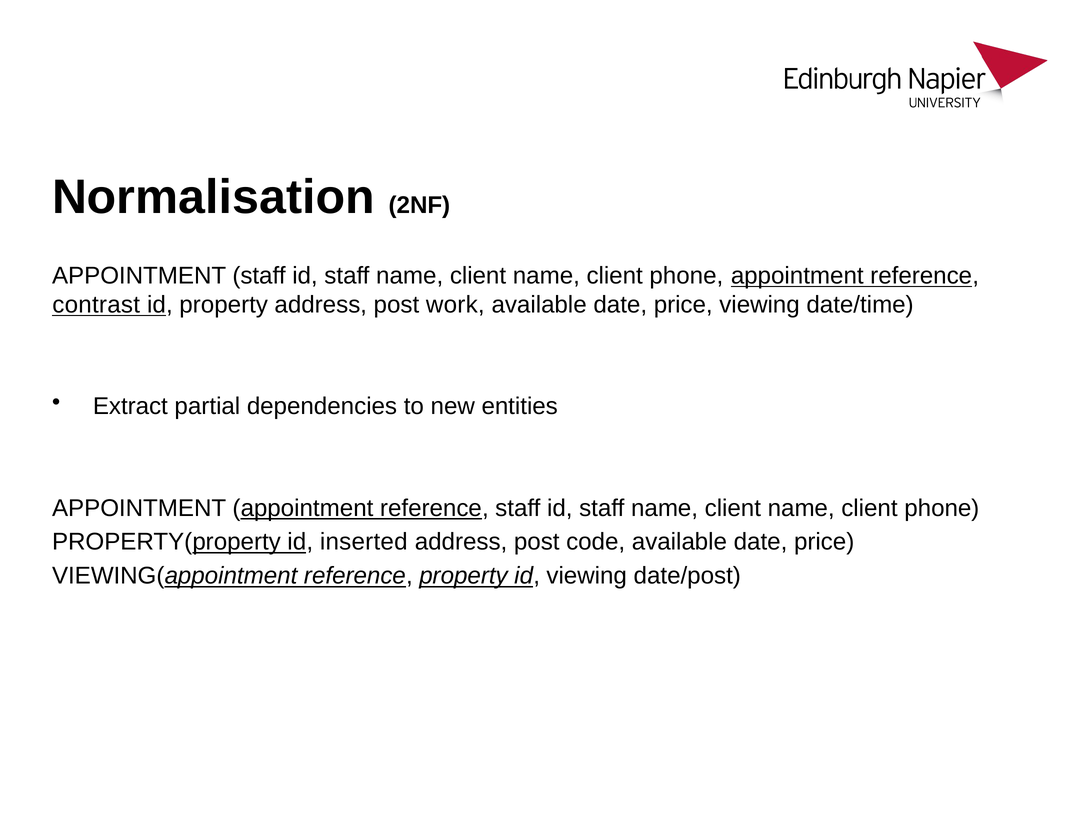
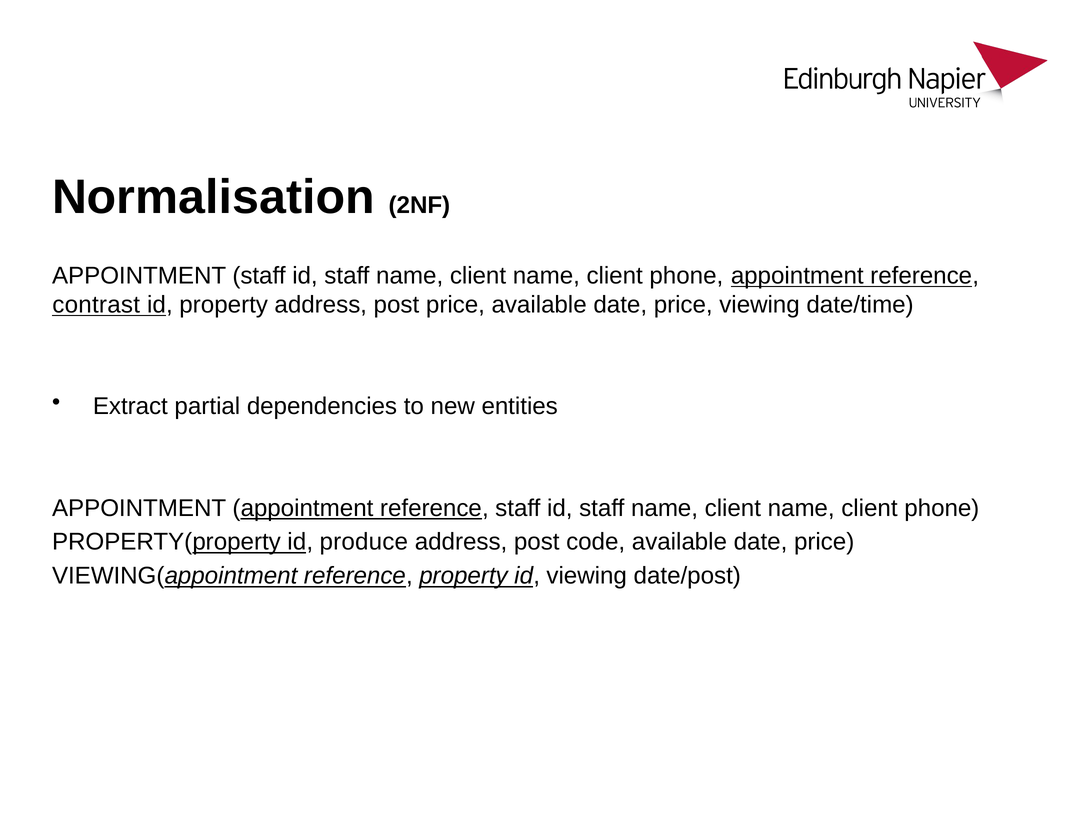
post work: work -> price
inserted: inserted -> produce
